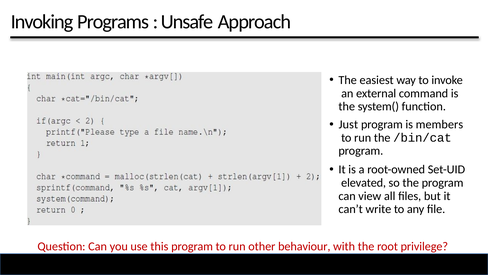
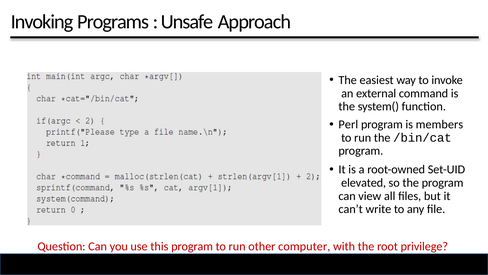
Just: Just -> Perl
behaviour: behaviour -> computer
